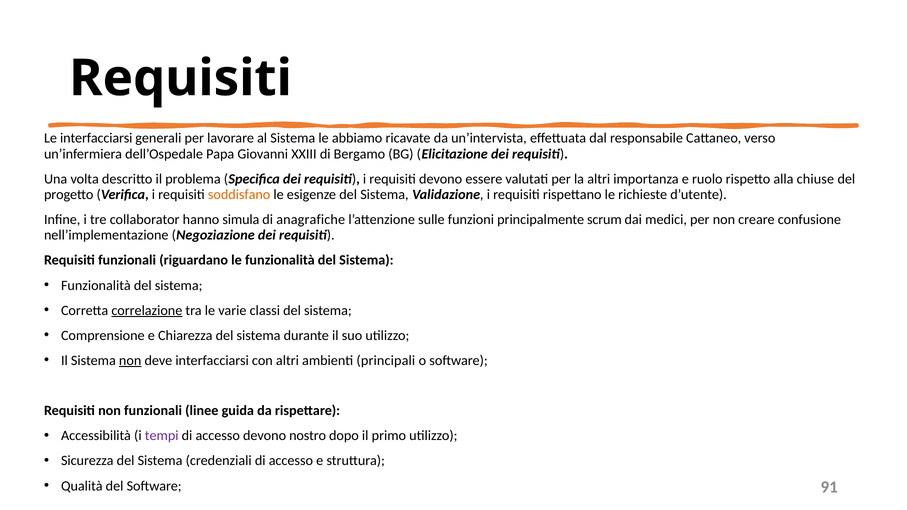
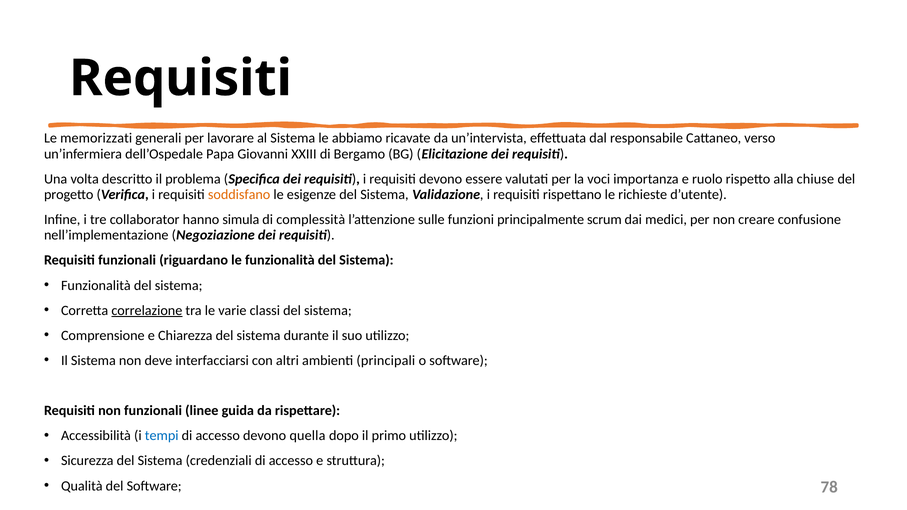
Le interfacciarsi: interfacciarsi -> memorizzati
la altri: altri -> voci
anagrafiche: anagrafiche -> complessità
non at (130, 361) underline: present -> none
tempi colour: purple -> blue
nostro: nostro -> quella
91: 91 -> 78
